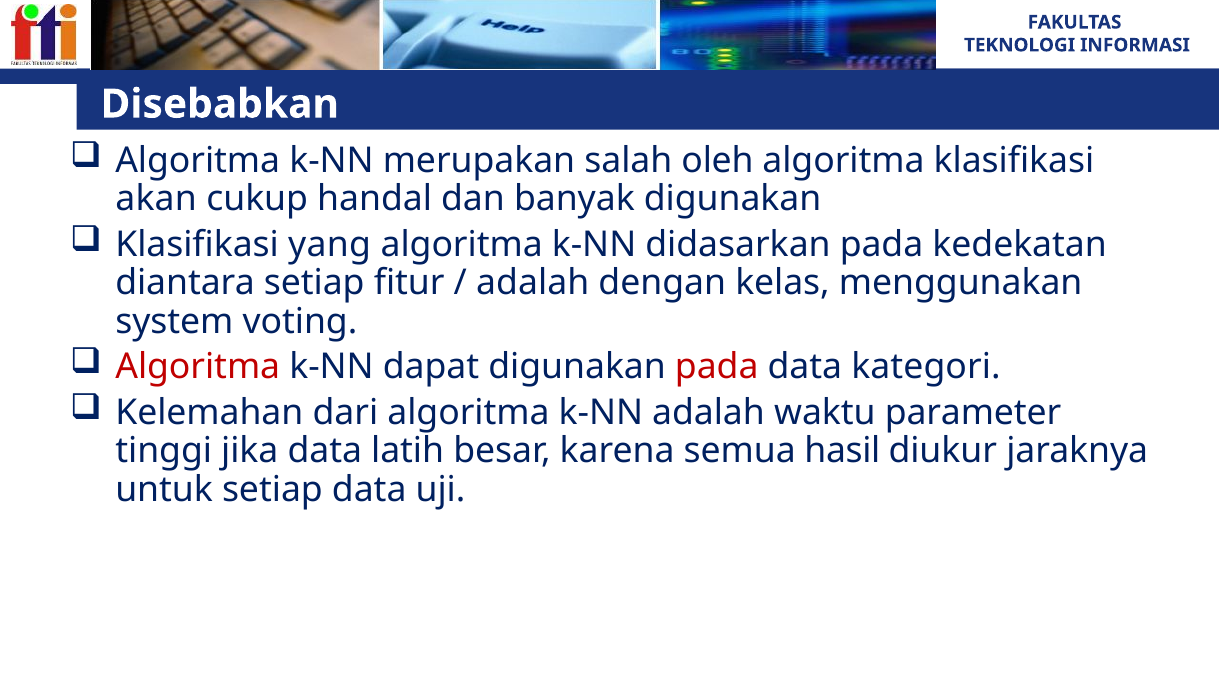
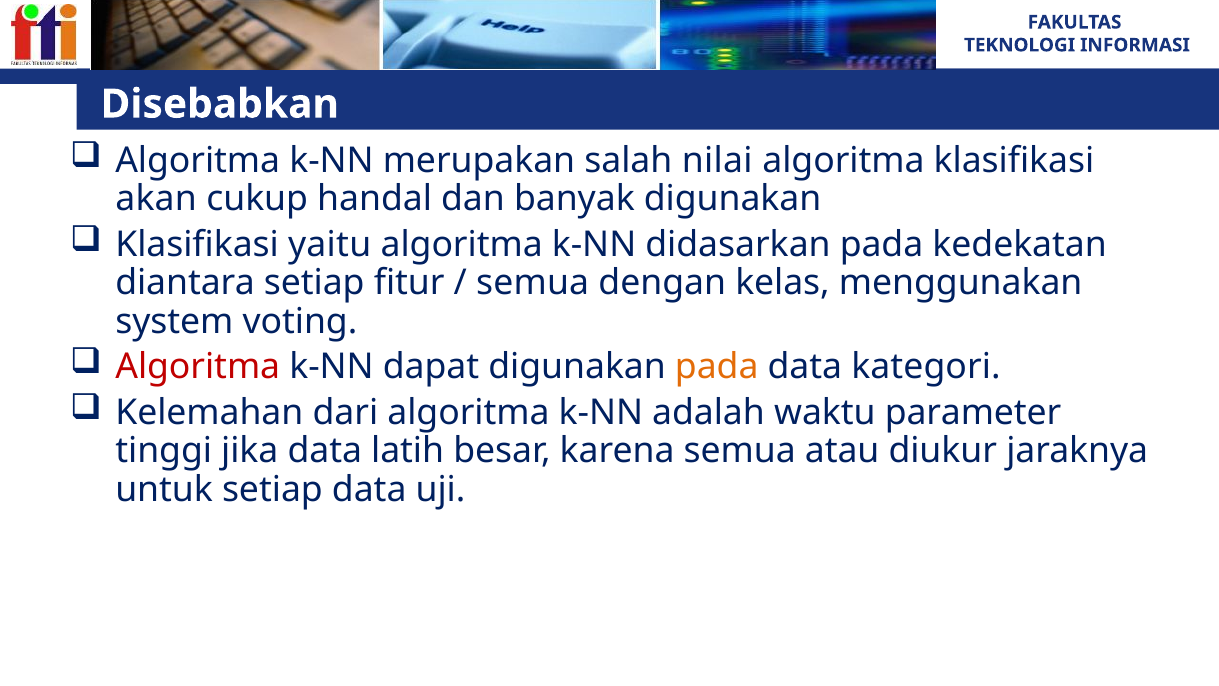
oleh: oleh -> nilai
yang: yang -> yaitu
adalah at (533, 283): adalah -> semua
pada at (717, 367) colour: red -> orange
hasil: hasil -> atau
